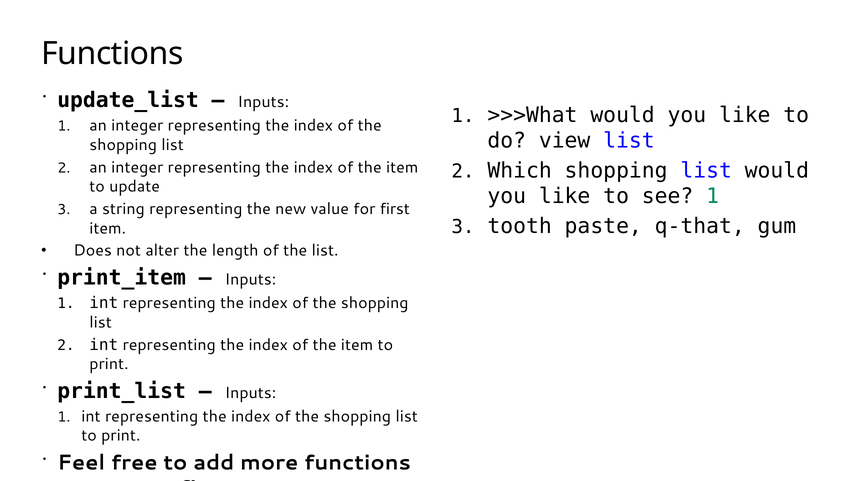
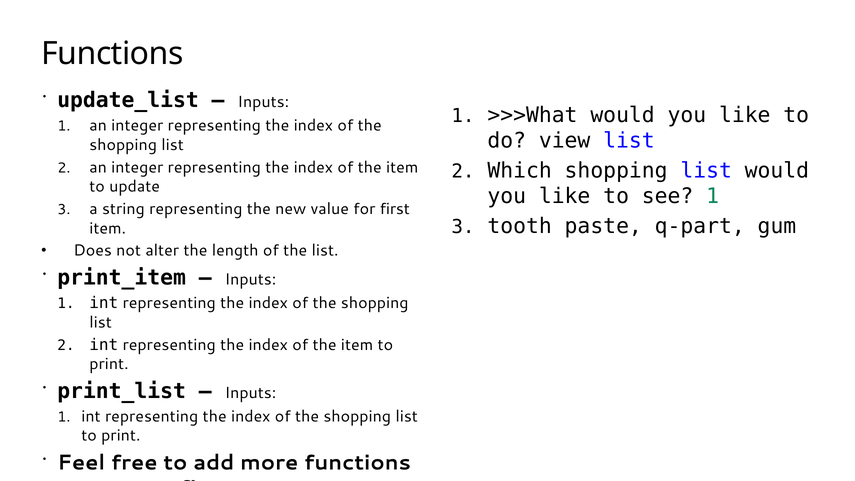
q-that: q-that -> q-part
